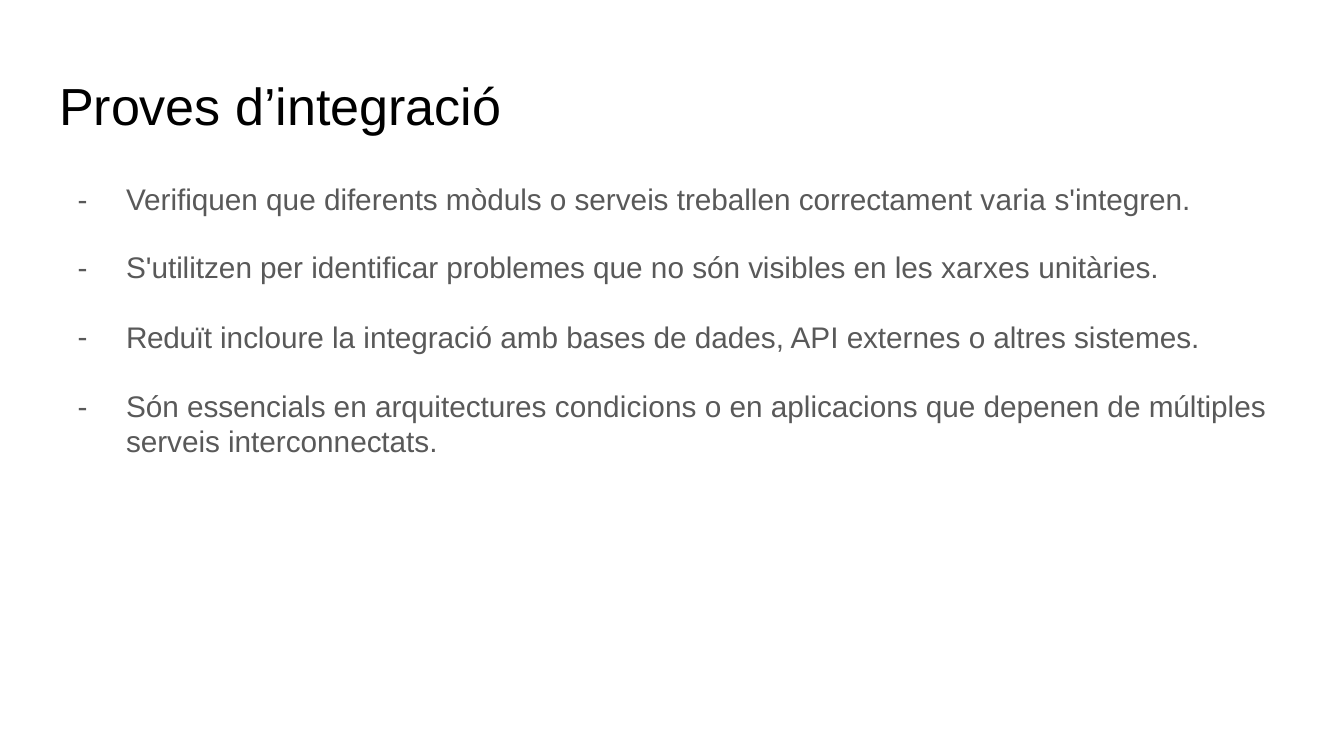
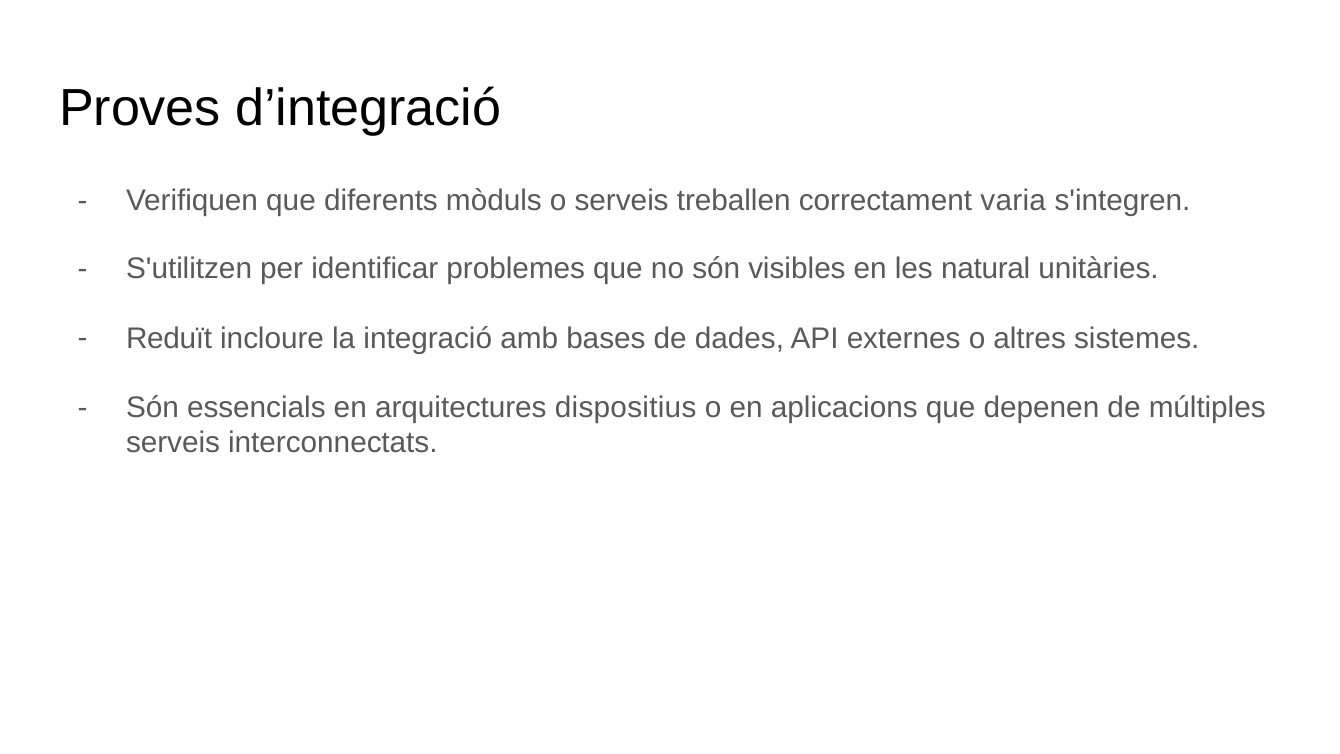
xarxes: xarxes -> natural
condicions: condicions -> dispositius
